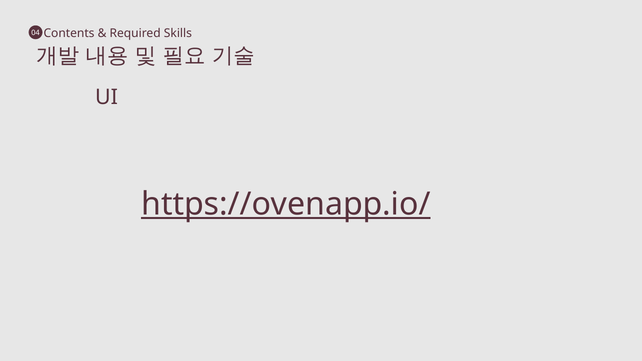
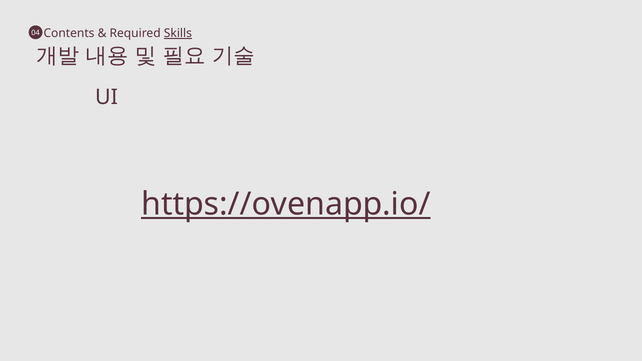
Skills underline: none -> present
